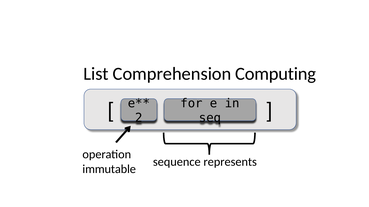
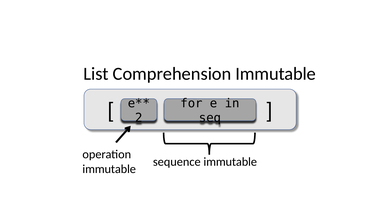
Comprehension Computing: Computing -> Immutable
sequence represents: represents -> immutable
